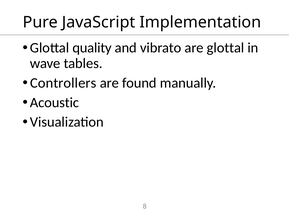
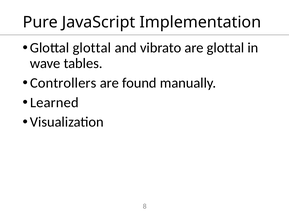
Glottal quality: quality -> glottal
Acoustic: Acoustic -> Learned
